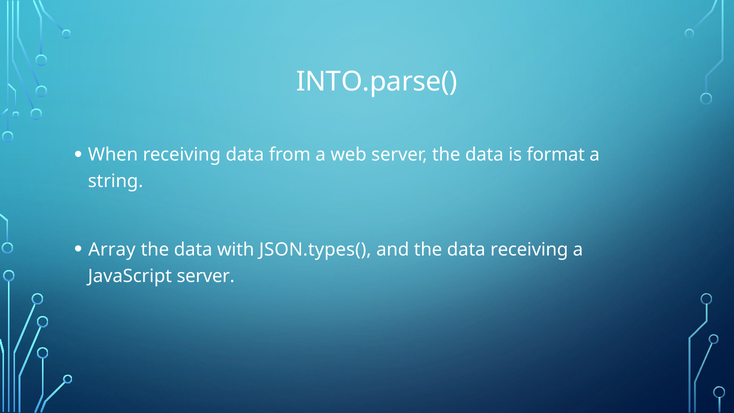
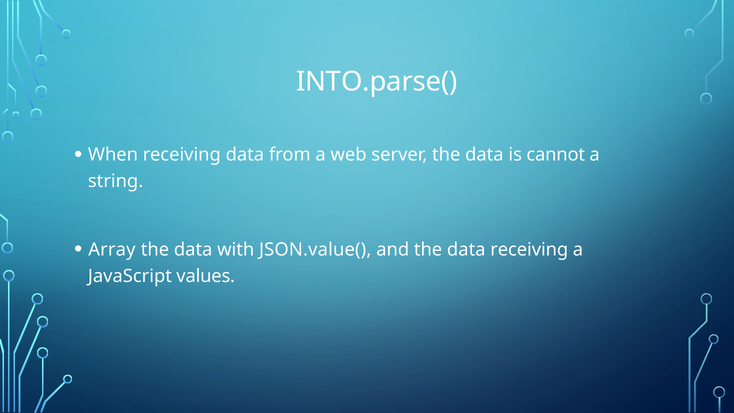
format: format -> cannot
JSON.types(: JSON.types( -> JSON.value(
JavaScript server: server -> values
